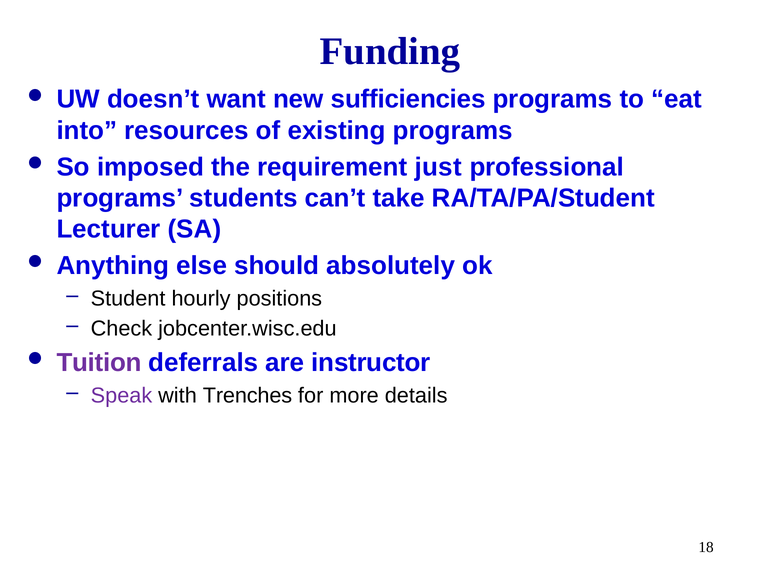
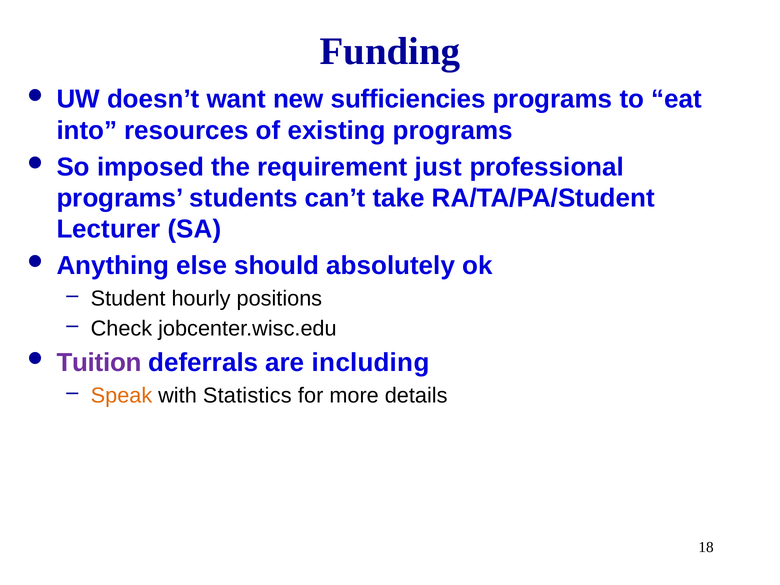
instructor: instructor -> including
Speak colour: purple -> orange
Trenches: Trenches -> Statistics
